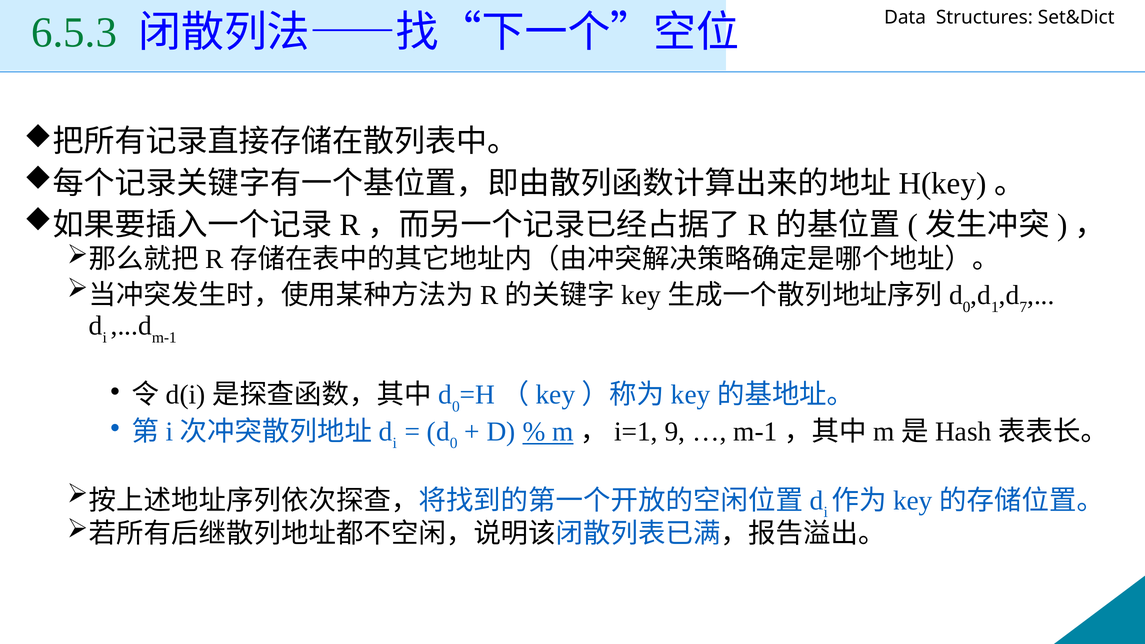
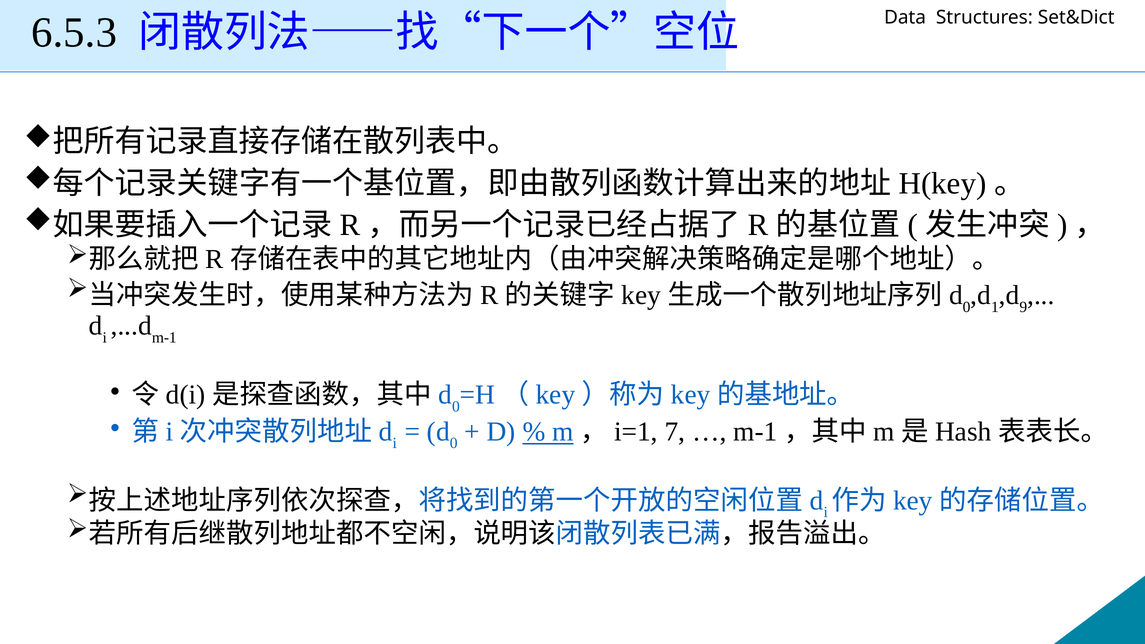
6.5.3 colour: green -> black
7: 7 -> 9
9: 9 -> 7
